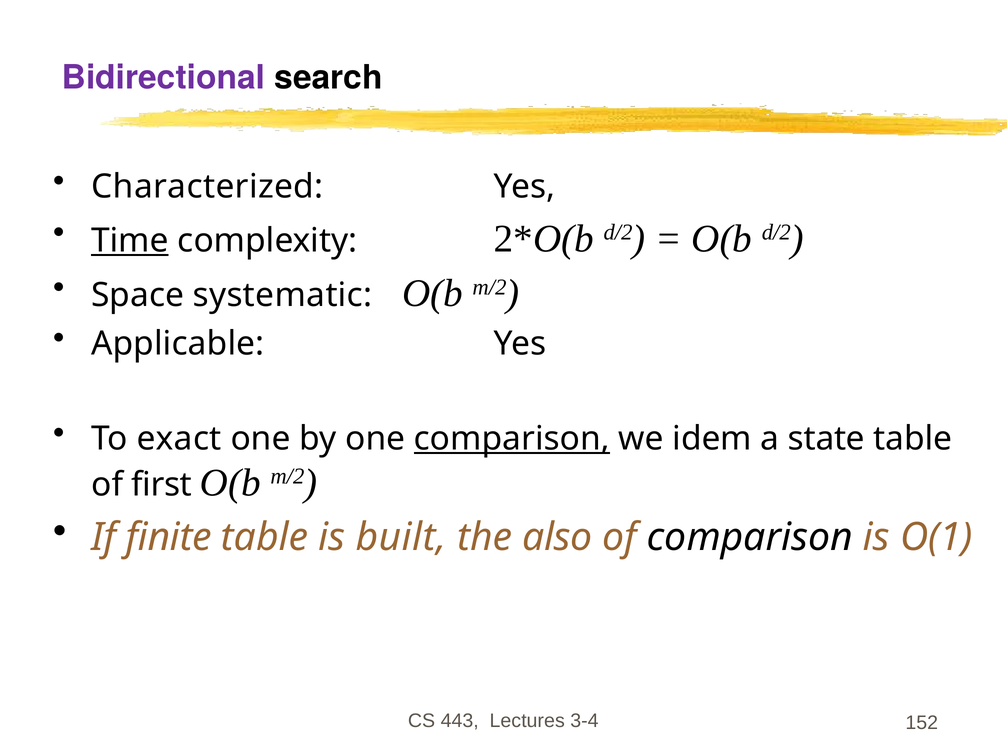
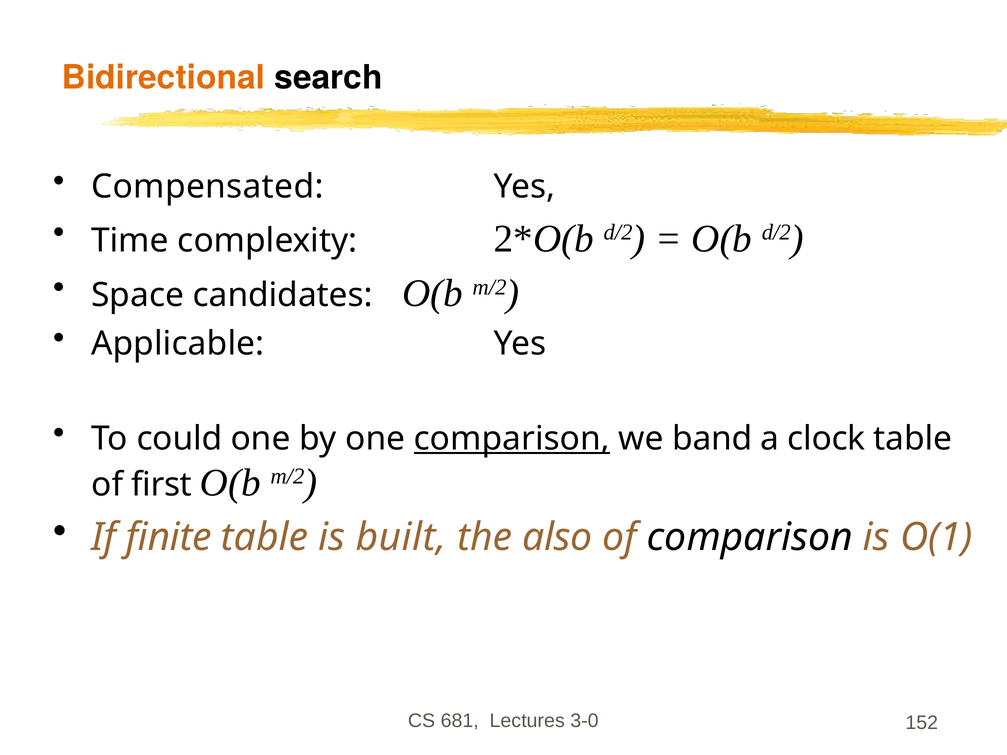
Bidirectional colour: purple -> orange
Characterized: Characterized -> Compensated
Time underline: present -> none
systematic: systematic -> candidates
exact: exact -> could
idem: idem -> band
state: state -> clock
443: 443 -> 681
3-4: 3-4 -> 3-0
